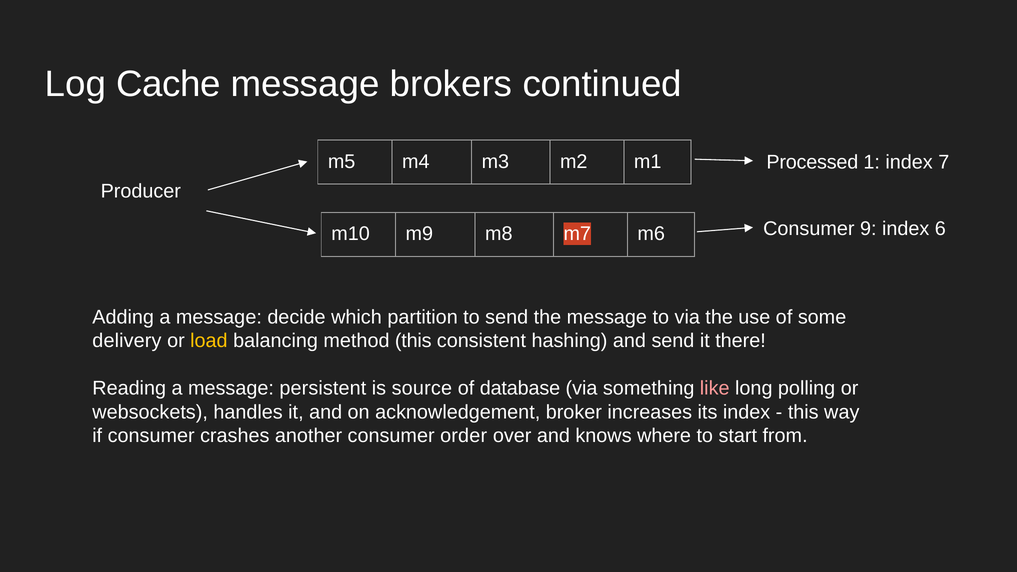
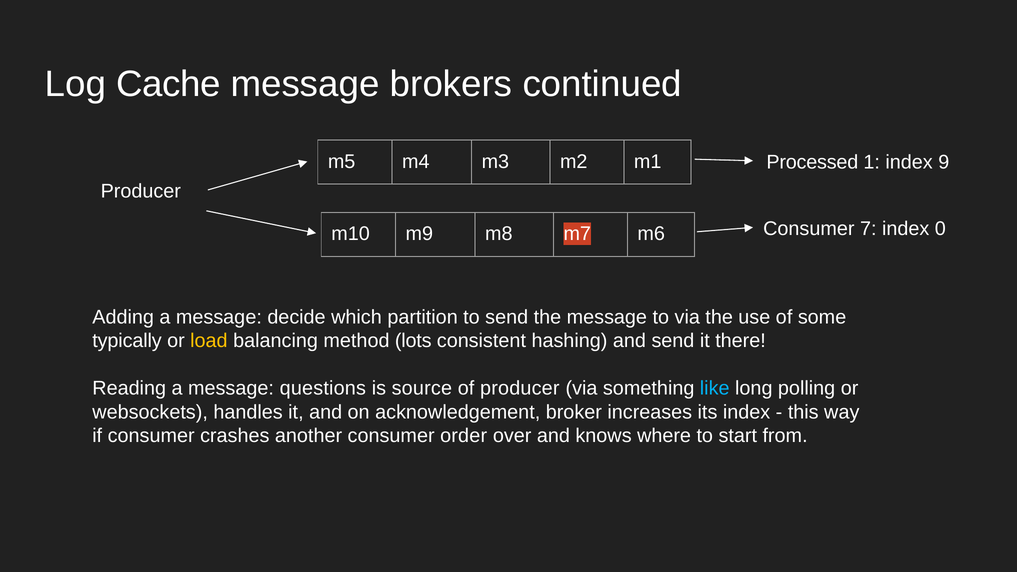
7: 7 -> 9
9: 9 -> 7
6: 6 -> 0
delivery: delivery -> typically
method this: this -> lots
persistent: persistent -> questions
of database: database -> producer
like colour: pink -> light blue
